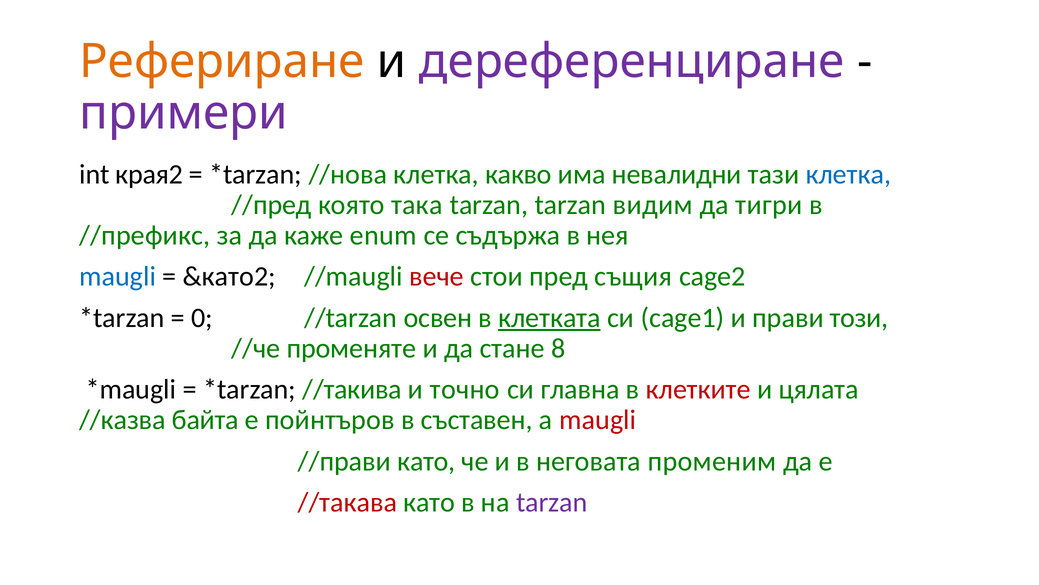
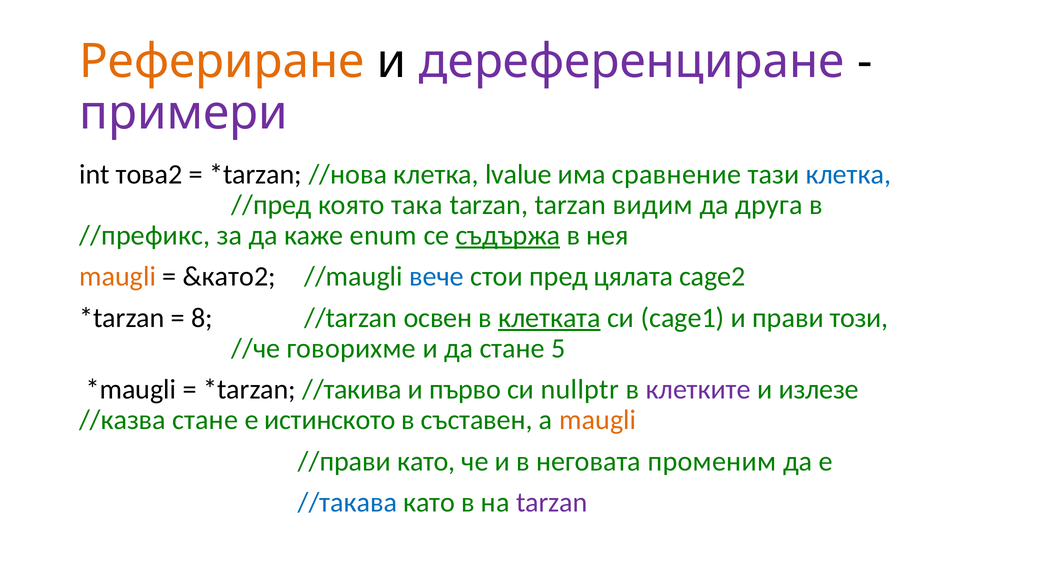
края2: края2 -> това2
какво: какво -> lvalue
невалидни: невалидни -> сравнение
тигри: тигри -> друга
съдържа underline: none -> present
maugli at (118, 276) colour: blue -> orange
вече colour: red -> blue
същия: същия -> цялата
0: 0 -> 8
променяте: променяте -> говорихме
8: 8 -> 5
точно: точно -> първо
главна: главна -> nullptr
клетките colour: red -> purple
цялата: цялата -> излезе
//казва байта: байта -> стане
пойнтъров: пойнтъров -> истинското
maugli at (598, 420) colour: red -> orange
//такава colour: red -> blue
